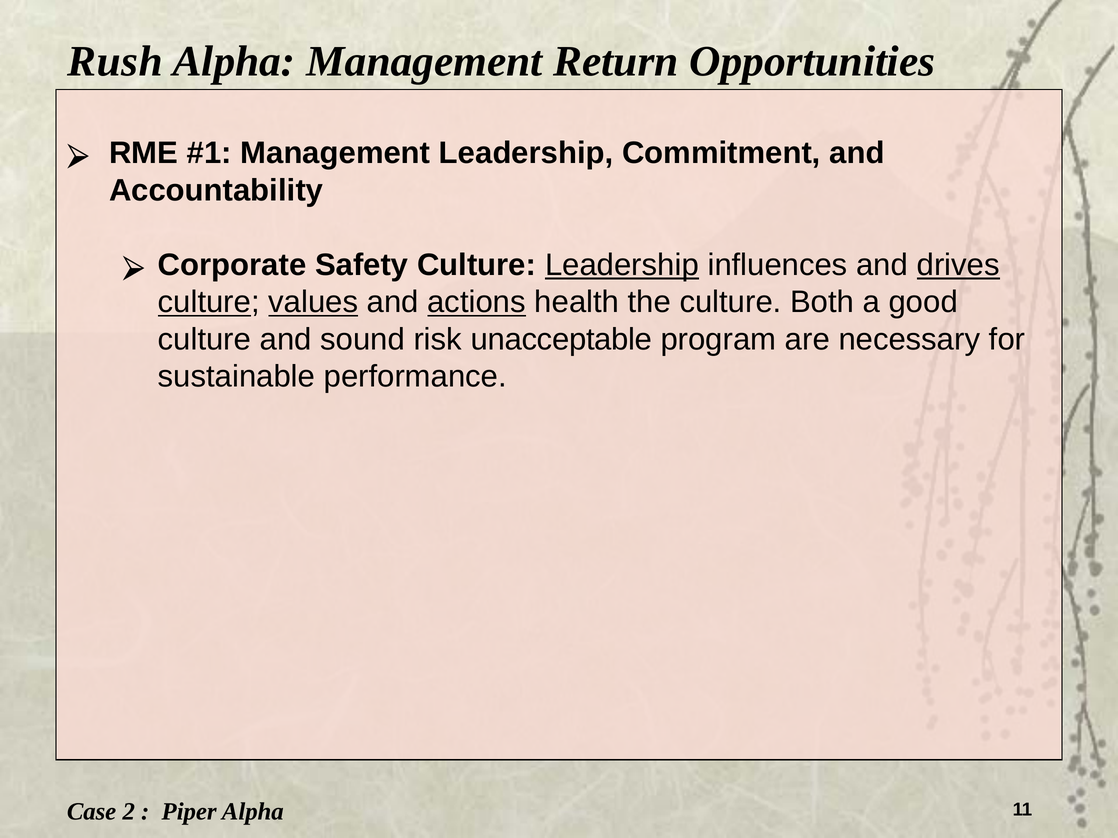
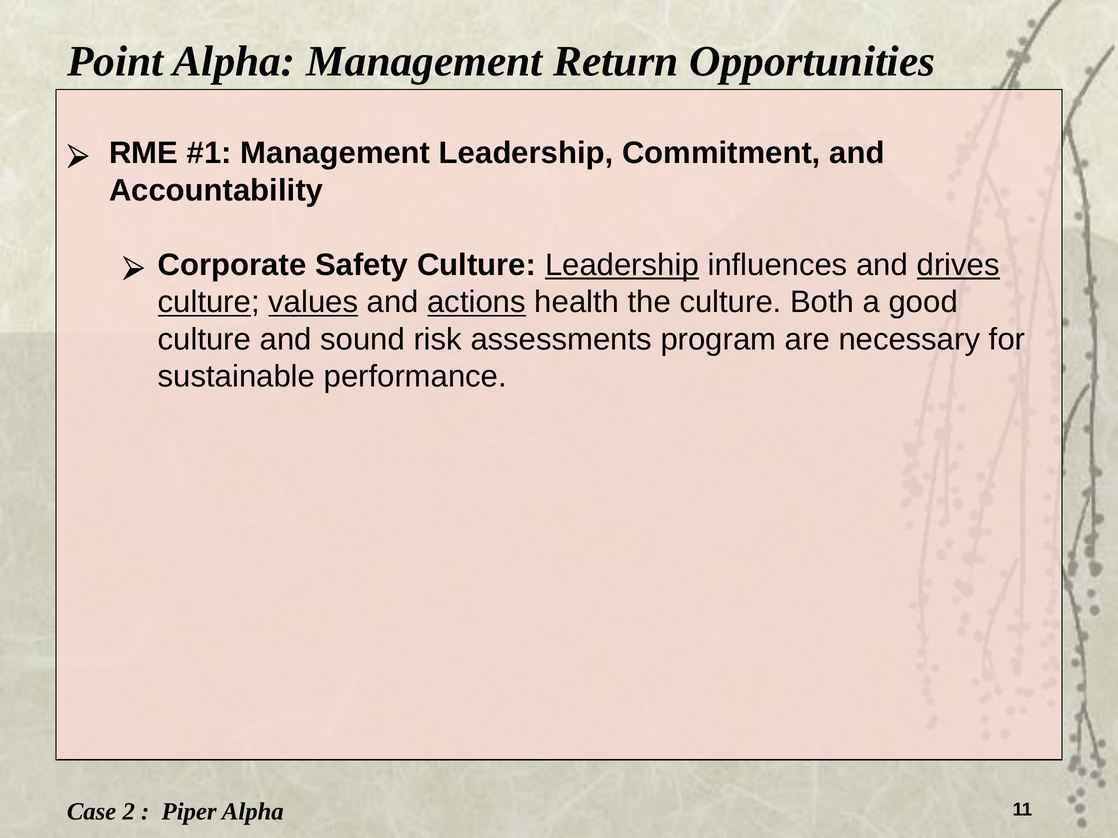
Rush: Rush -> Point
unacceptable: unacceptable -> assessments
